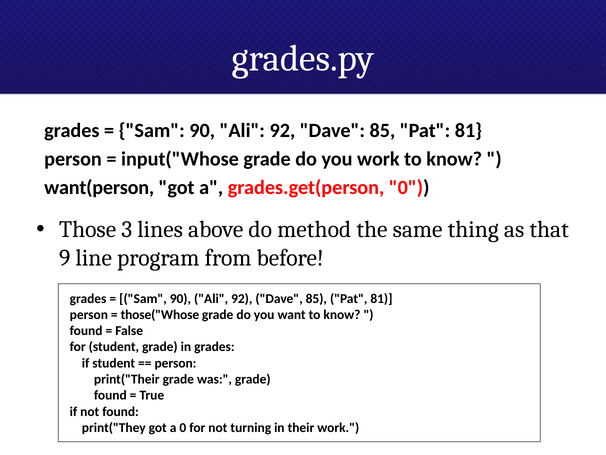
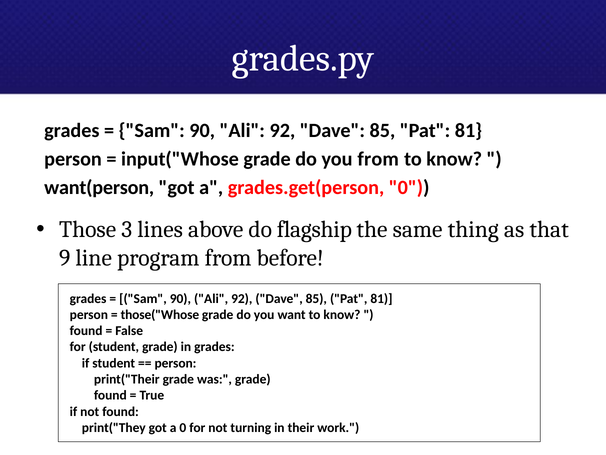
you work: work -> from
method: method -> flagship
